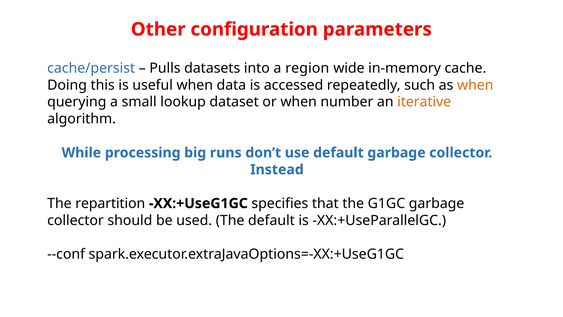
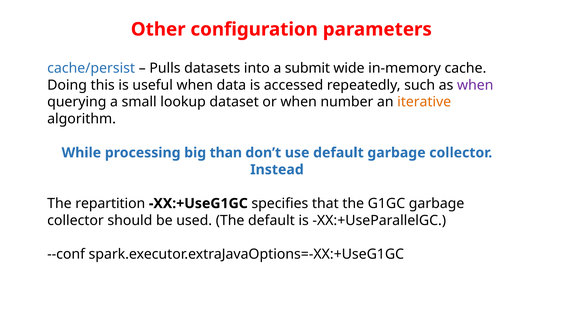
region: region -> submit
when at (475, 85) colour: orange -> purple
runs: runs -> than
